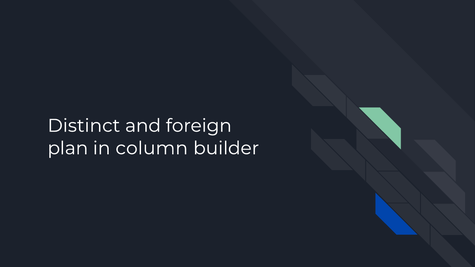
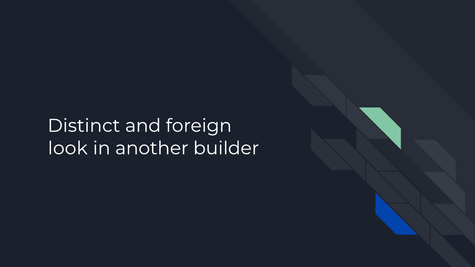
plan: plan -> look
column: column -> another
